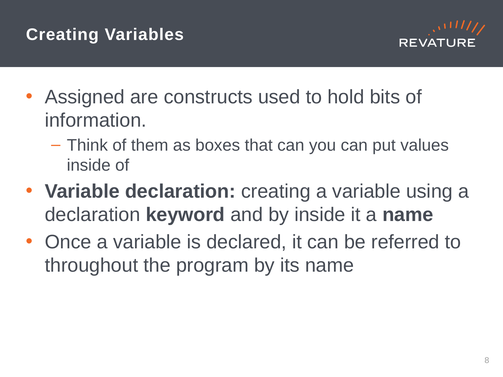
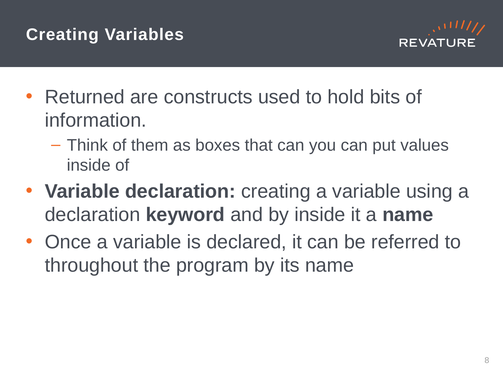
Assigned: Assigned -> Returned
